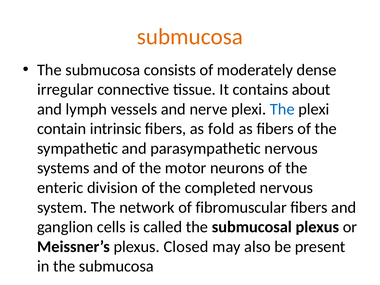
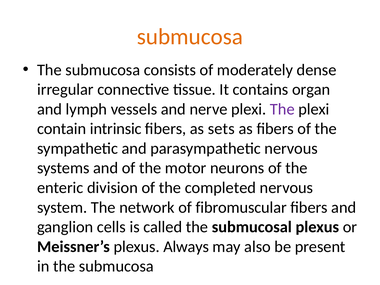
about: about -> organ
The at (282, 109) colour: blue -> purple
fold: fold -> sets
Closed: Closed -> Always
